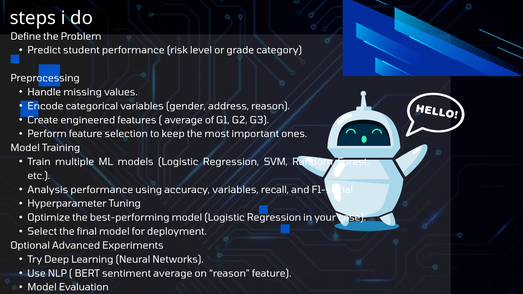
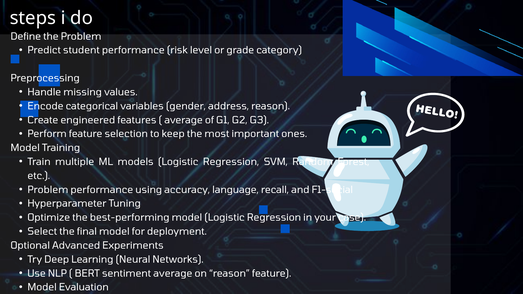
Analysis at (48, 190): Analysis -> Problem
accuracy variables: variables -> language
